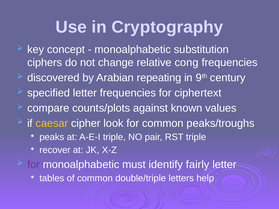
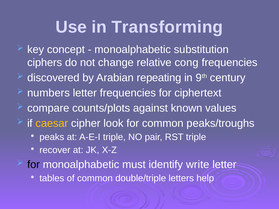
Cryptography: Cryptography -> Transforming
specified: specified -> numbers
for at (34, 165) colour: purple -> black
fairly: fairly -> write
